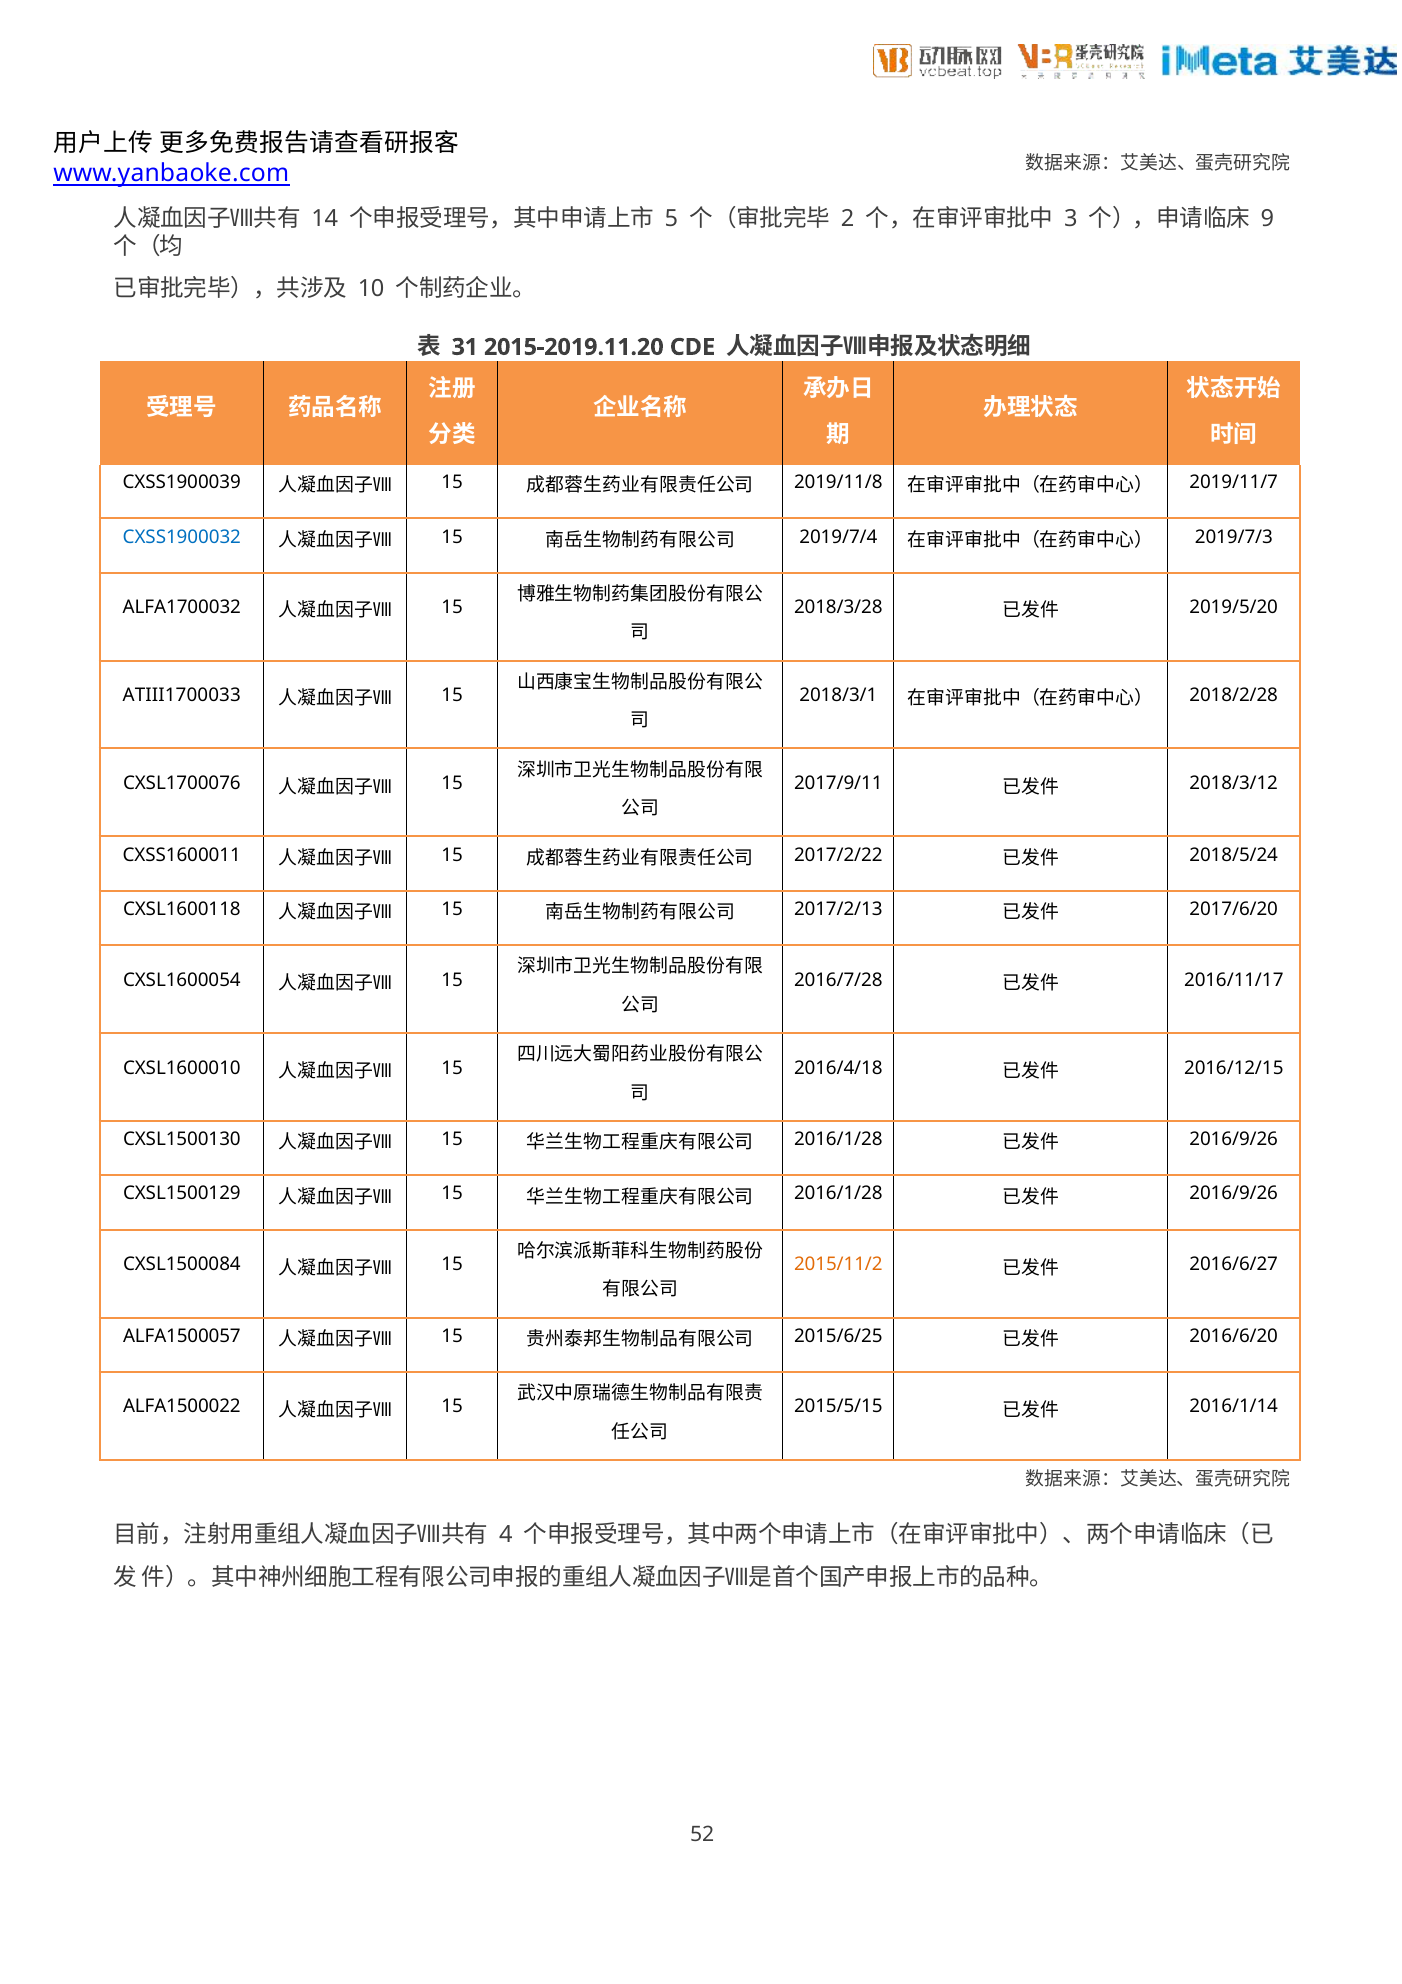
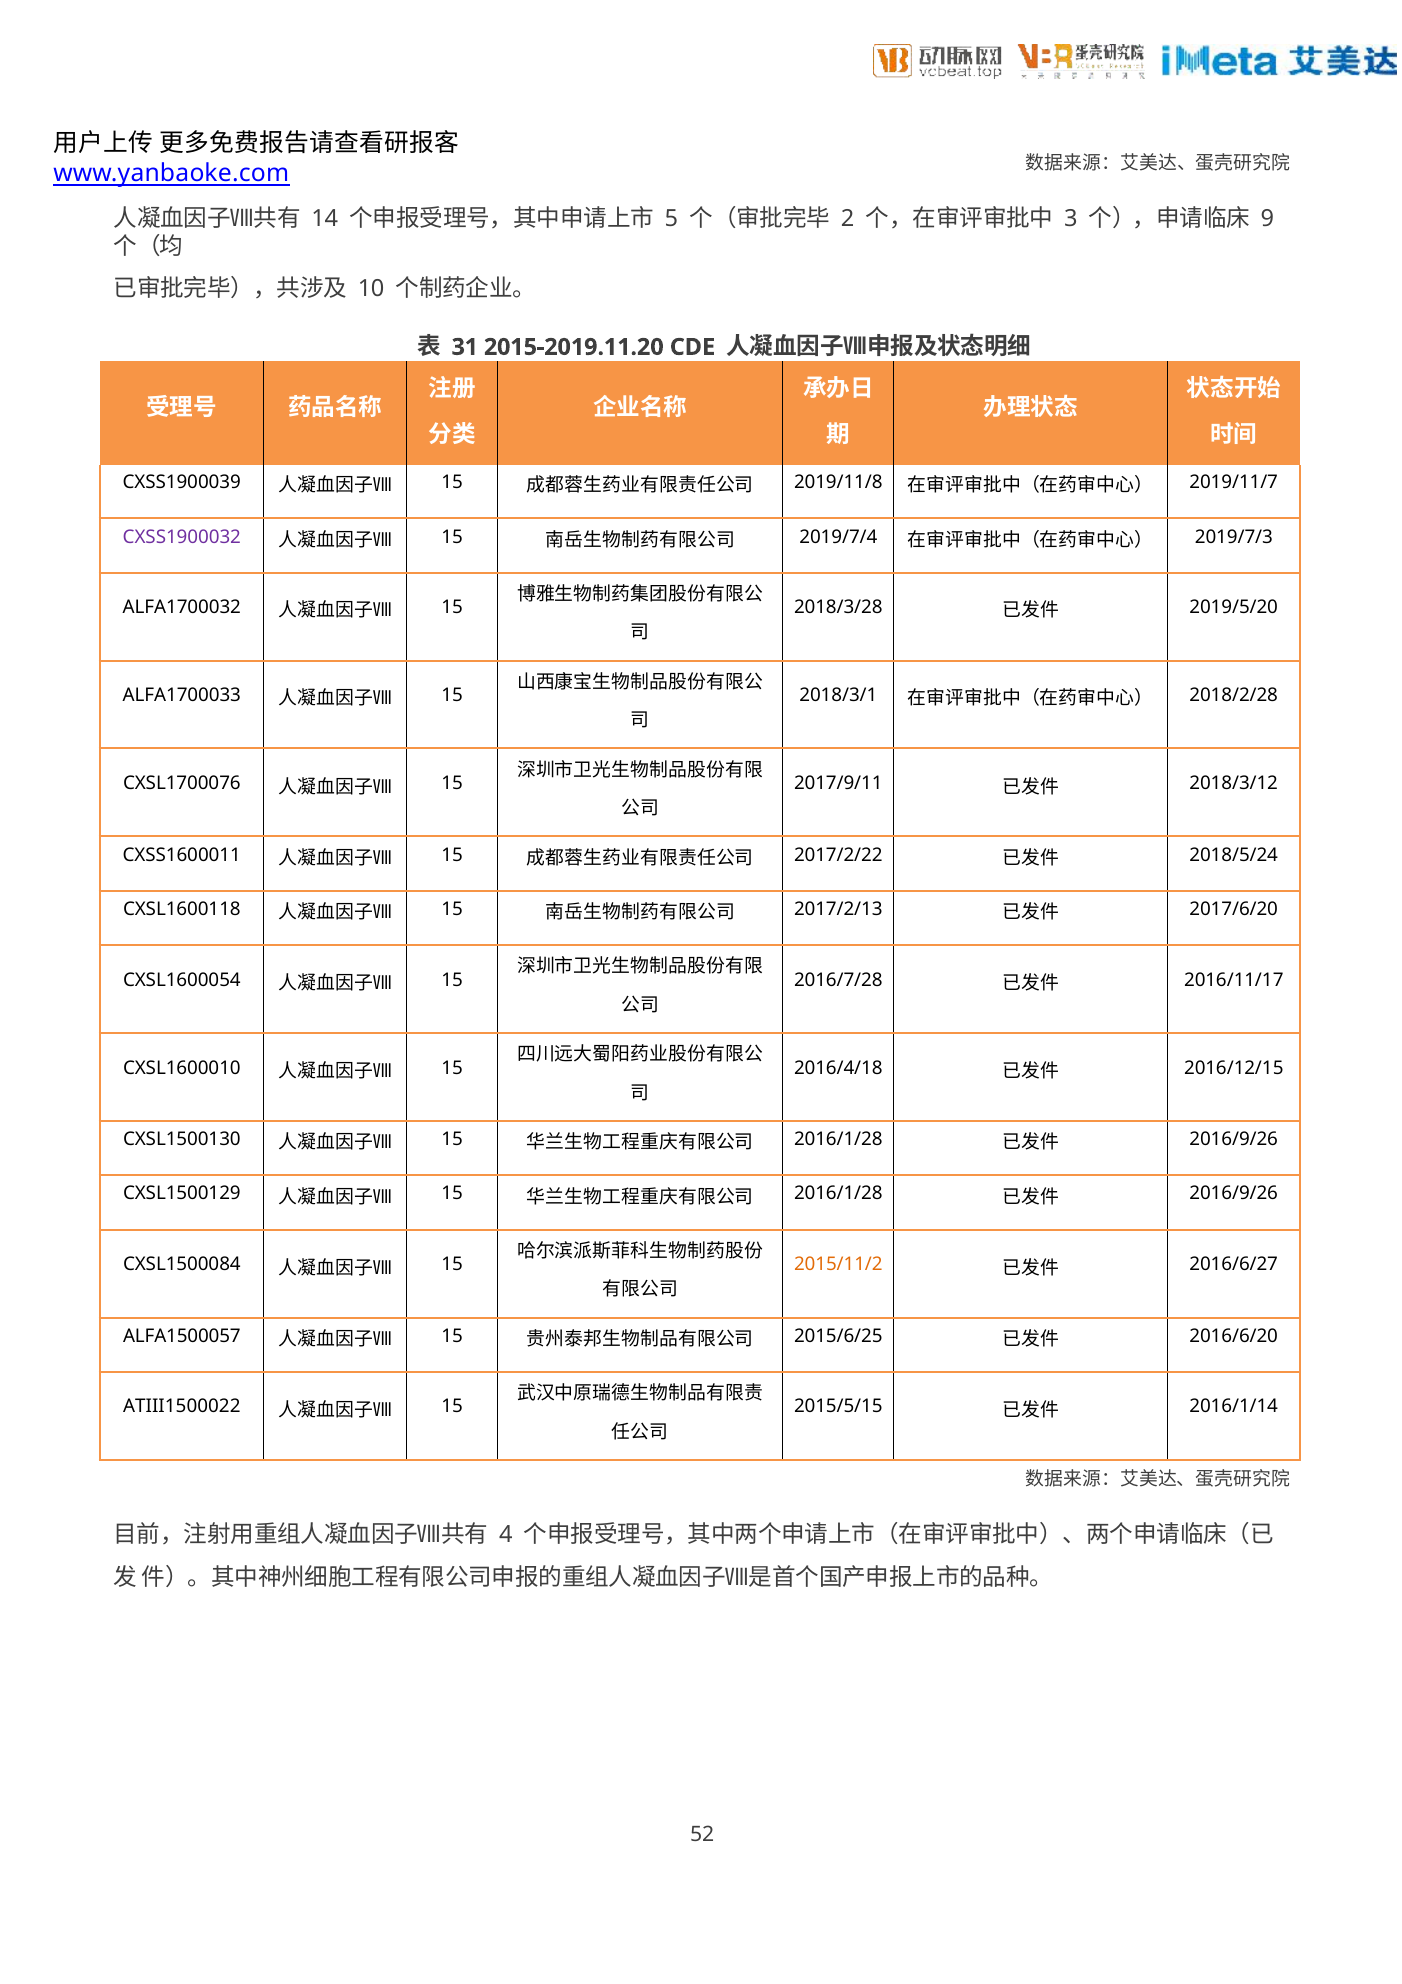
CXSS1900032 colour: blue -> purple
ATIII1700033: ATIII1700033 -> ALFA1700033
ALFA1500022: ALFA1500022 -> ATIII1500022
